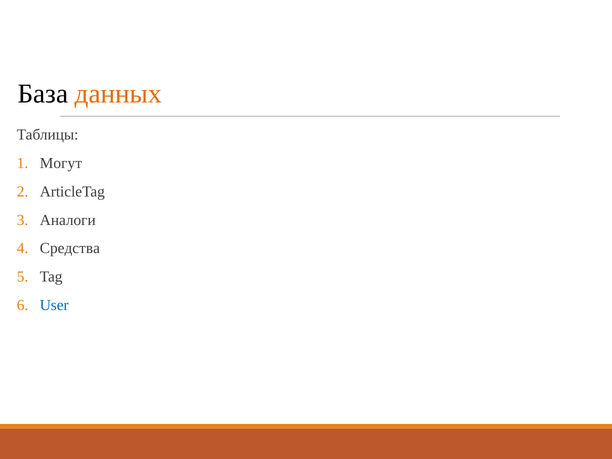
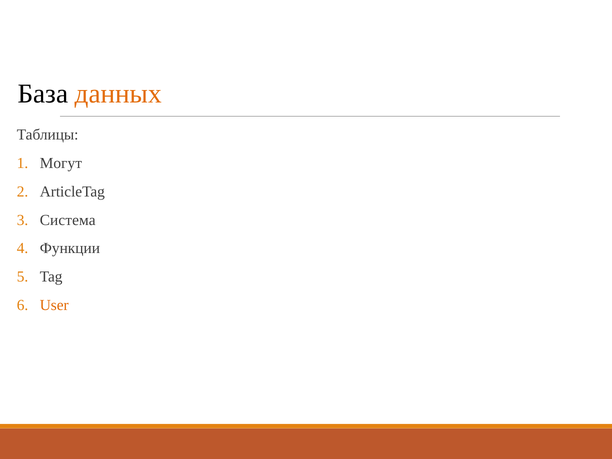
Аналоги: Аналоги -> Система
Средства: Средства -> Функции
User colour: blue -> orange
